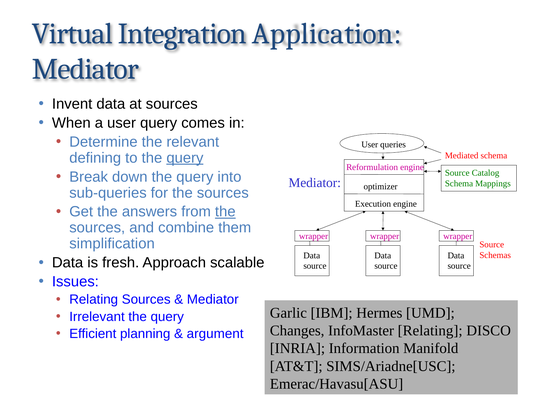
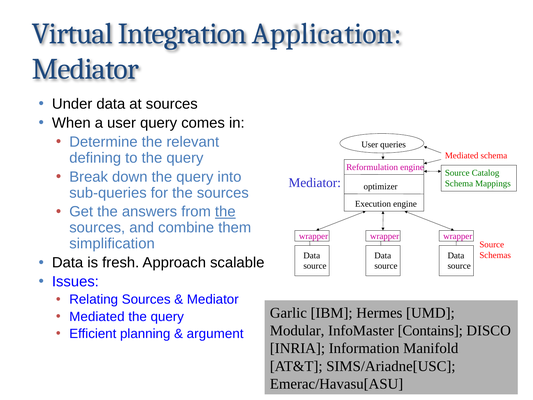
Invent: Invent -> Under
query at (185, 158) underline: present -> none
Irrelevant at (97, 316): Irrelevant -> Mediated
Changes: Changes -> Modular
InfoMaster Relating: Relating -> Contains
